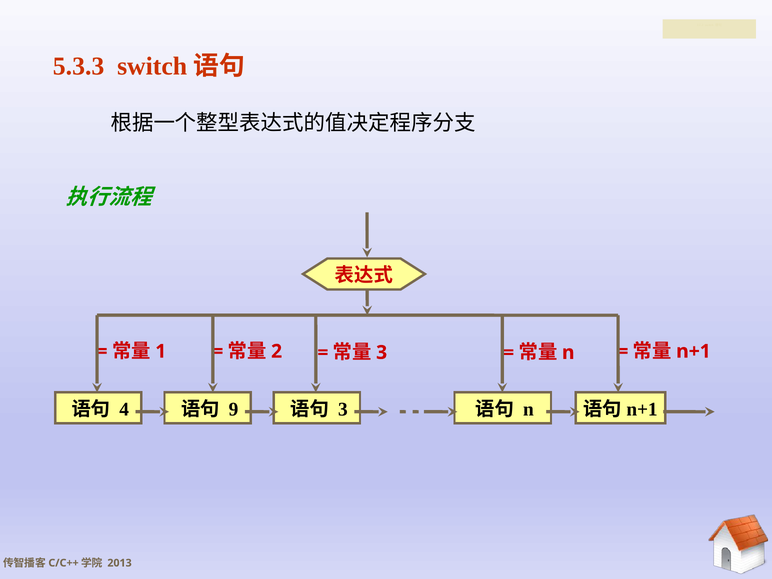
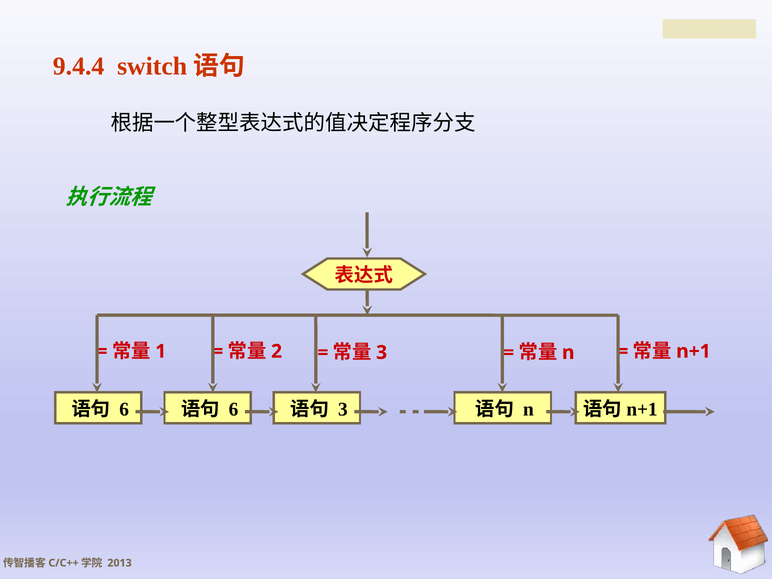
5.3.3: 5.3.3 -> 9.4.4
4 at (124, 409): 4 -> 6
9 at (234, 409): 9 -> 6
